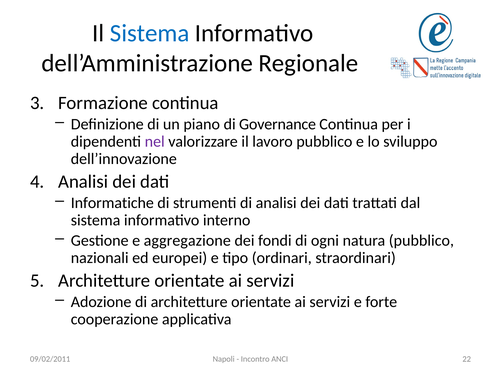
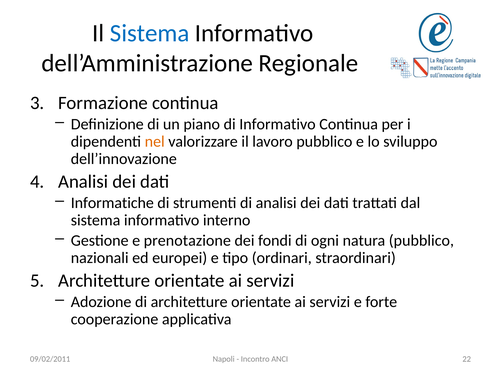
di Governance: Governance -> Informativo
nel colour: purple -> orange
aggregazione: aggregazione -> prenotazione
